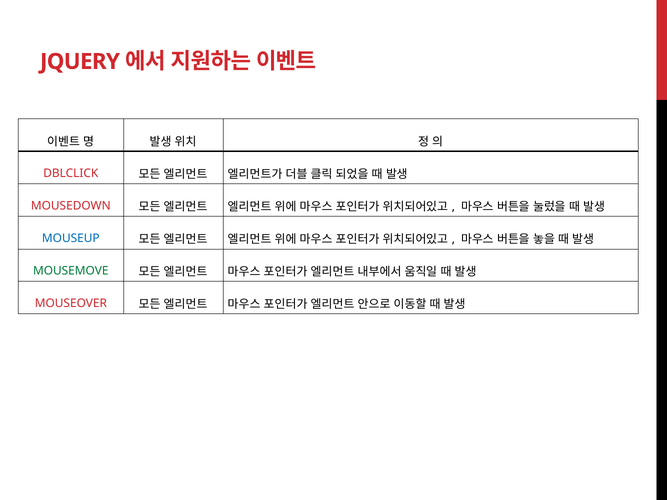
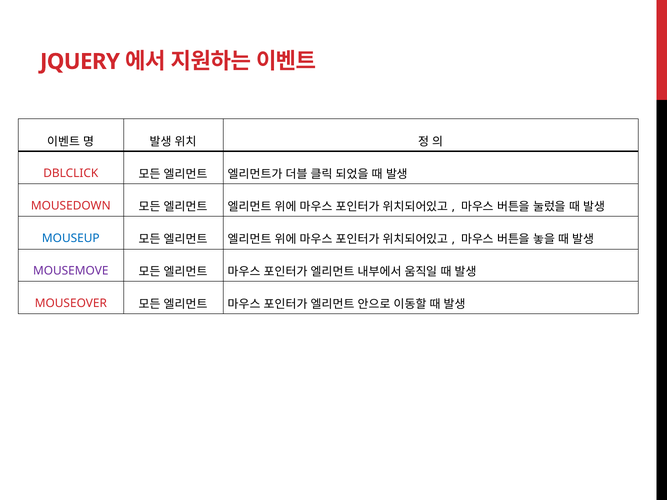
MOUSEMOVE colour: green -> purple
